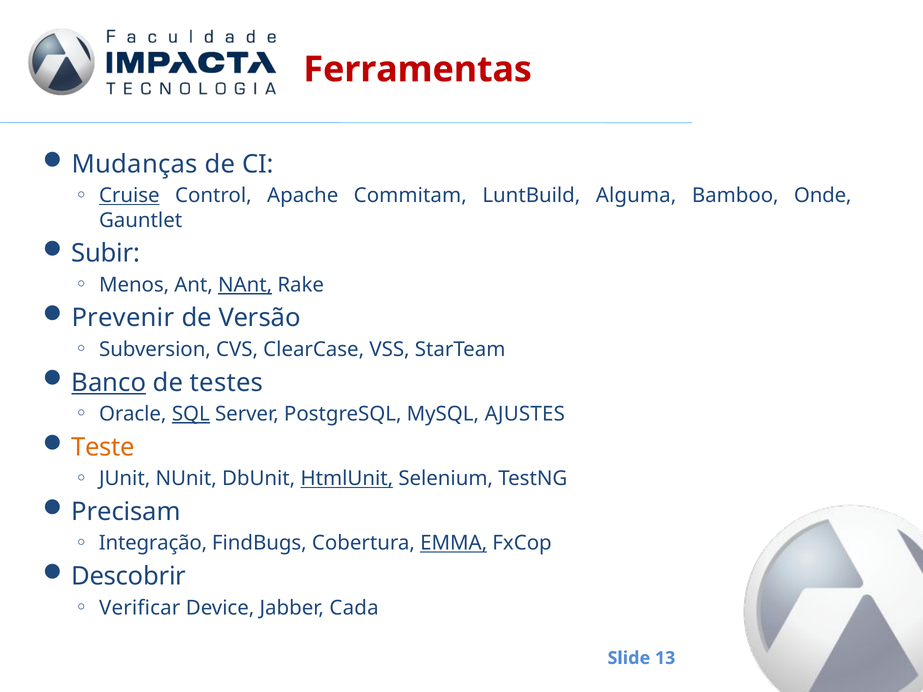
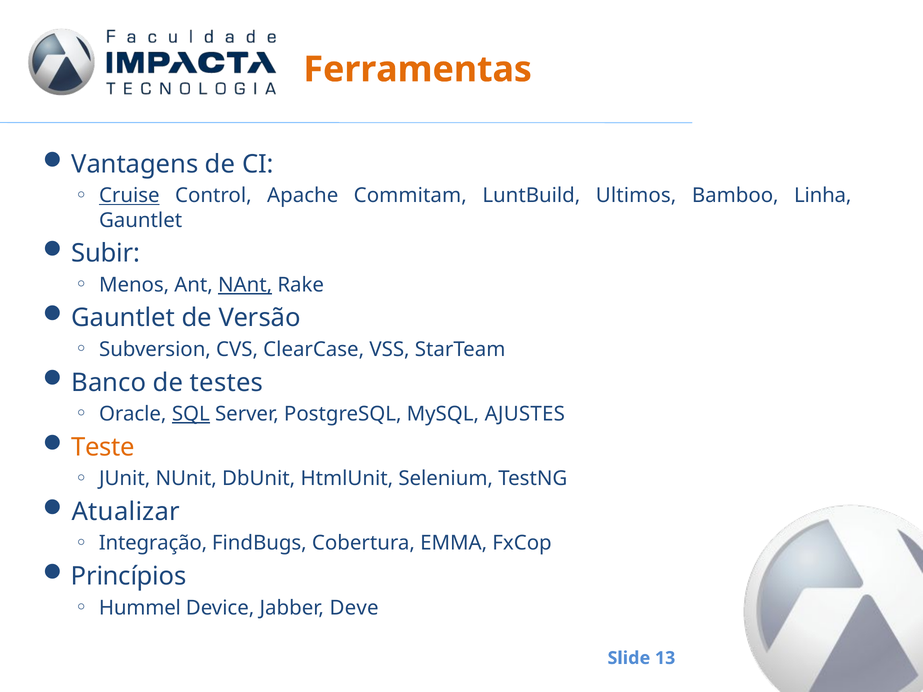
Ferramentas colour: red -> orange
Mudanças: Mudanças -> Vantagens
Alguma: Alguma -> Ultimos
Onde: Onde -> Linha
Prevenir at (123, 318): Prevenir -> Gauntlet
Banco underline: present -> none
HtmlUnit underline: present -> none
Precisam: Precisam -> Atualizar
EMMA underline: present -> none
Descobrir: Descobrir -> Princípios
Verificar: Verificar -> Hummel
Cada: Cada -> Deve
